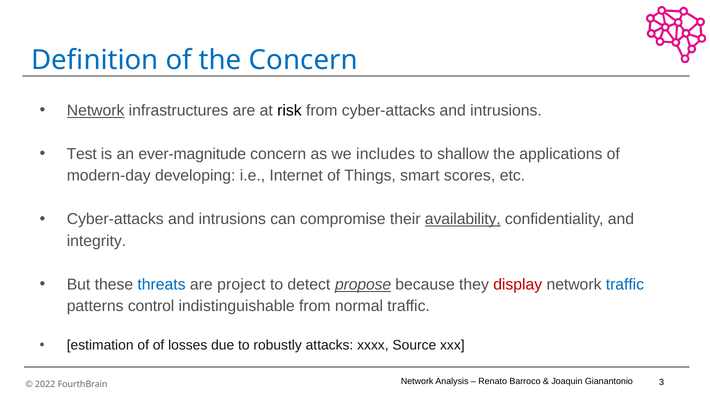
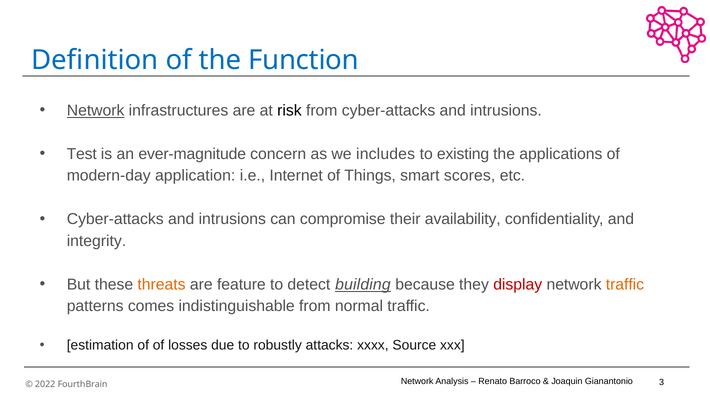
the Concern: Concern -> Function
shallow: shallow -> existing
developing: developing -> application
availability underline: present -> none
threats colour: blue -> orange
project: project -> feature
propose: propose -> building
traffic at (625, 285) colour: blue -> orange
control: control -> comes
